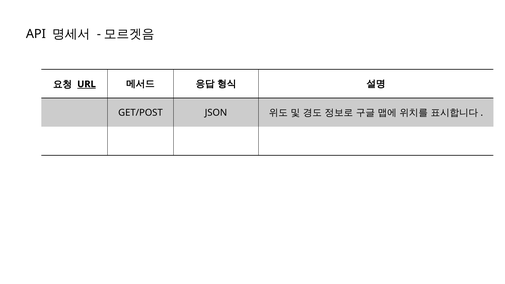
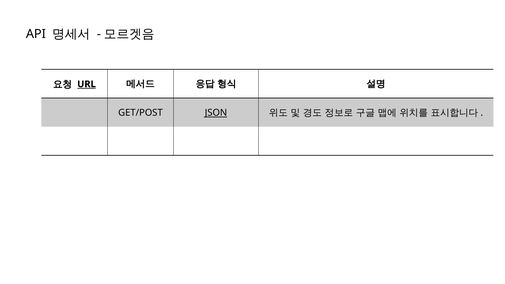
JSON underline: none -> present
